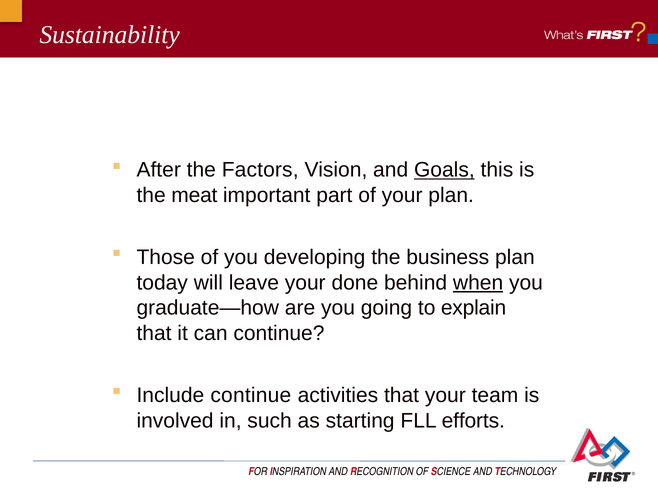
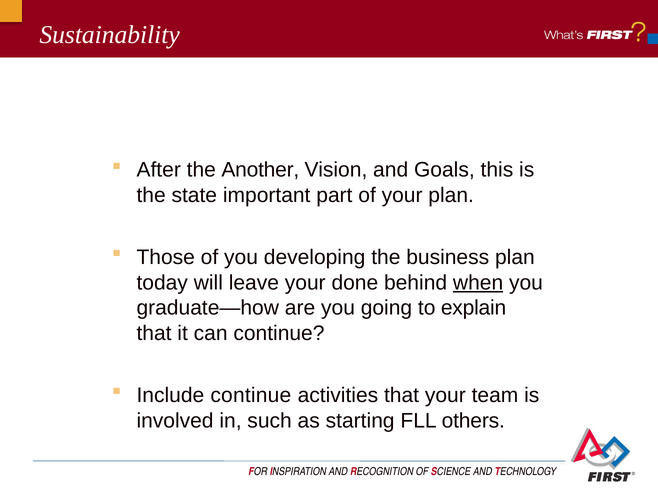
Factors: Factors -> Another
Goals underline: present -> none
meat: meat -> state
efforts: efforts -> others
